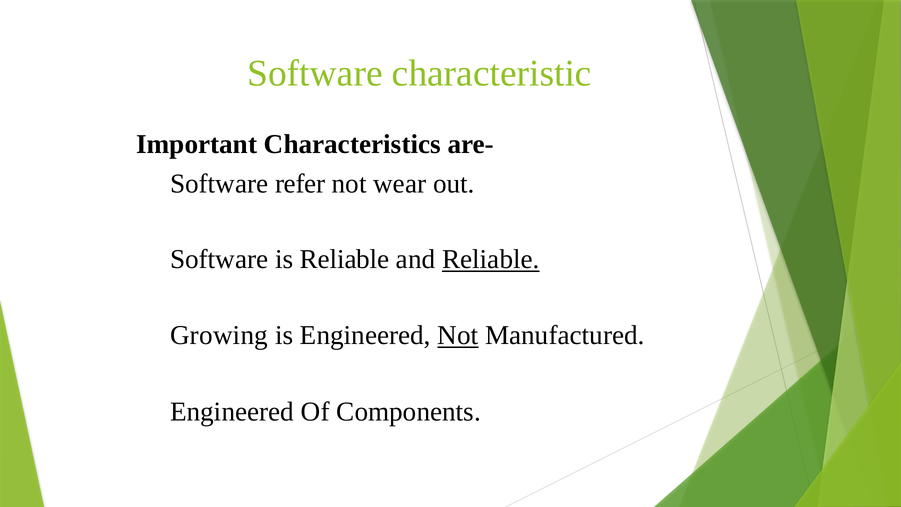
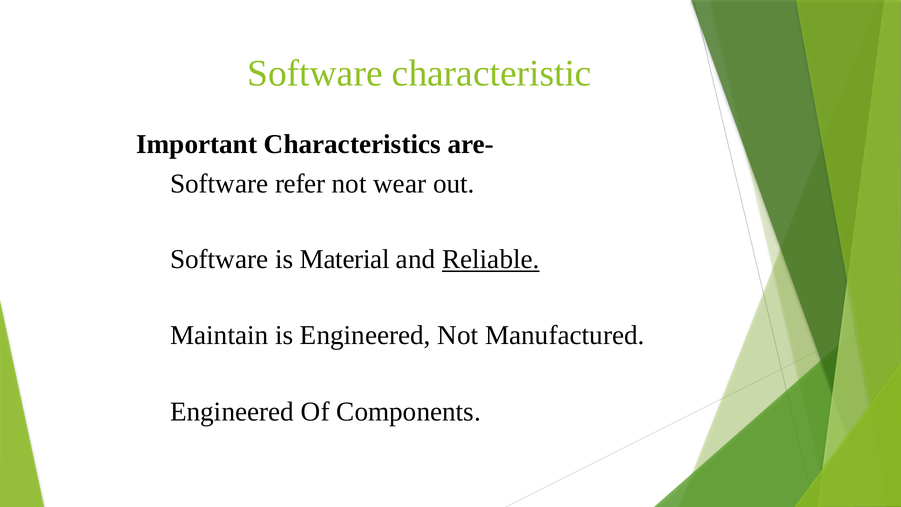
is Reliable: Reliable -> Material
Growing: Growing -> Maintain
Not at (458, 335) underline: present -> none
